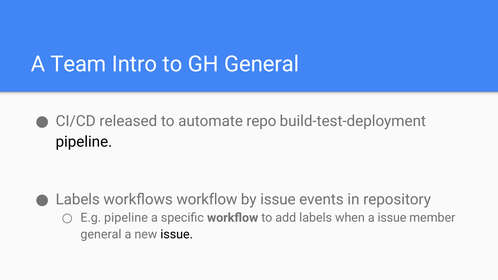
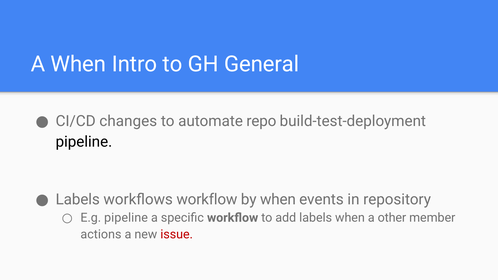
A Team: Team -> When
released: released -> changes
by issue: issue -> when
a issue: issue -> other
general at (101, 235): general -> actions
issue at (177, 235) colour: black -> red
